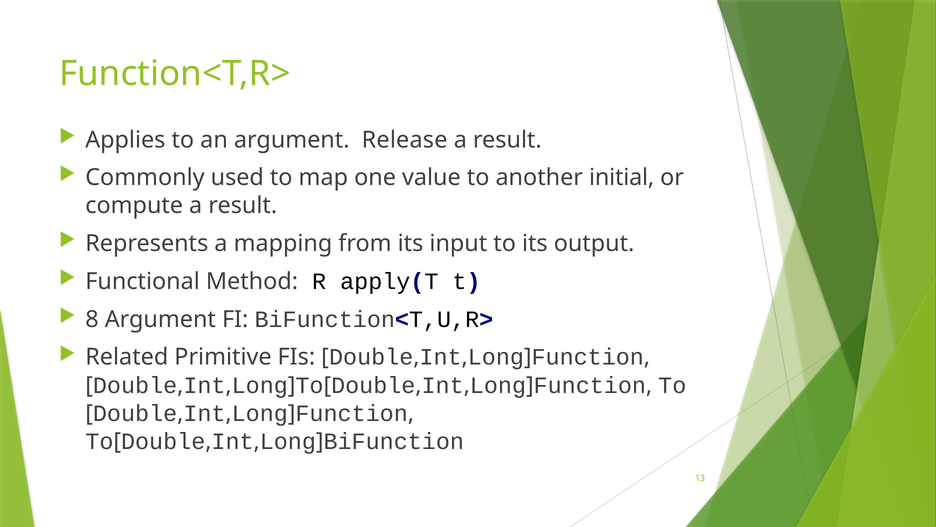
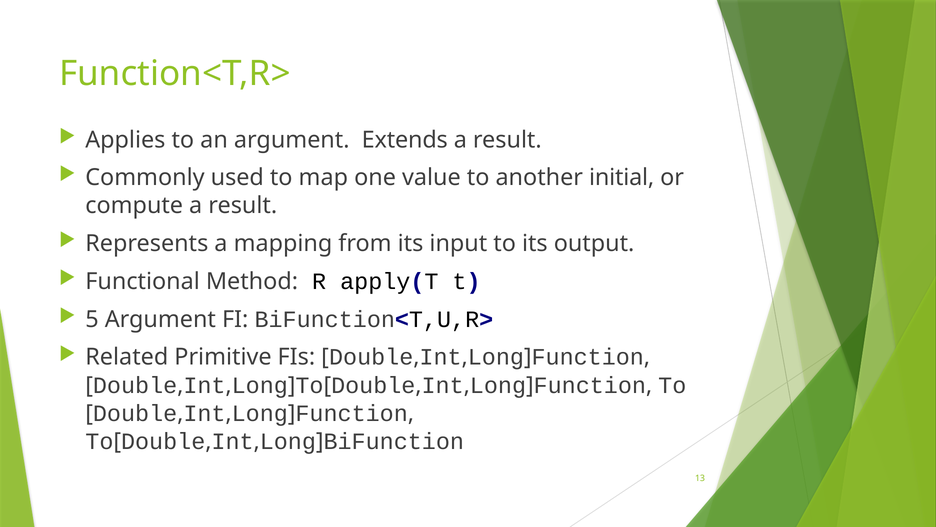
Release: Release -> Extends
8: 8 -> 5
